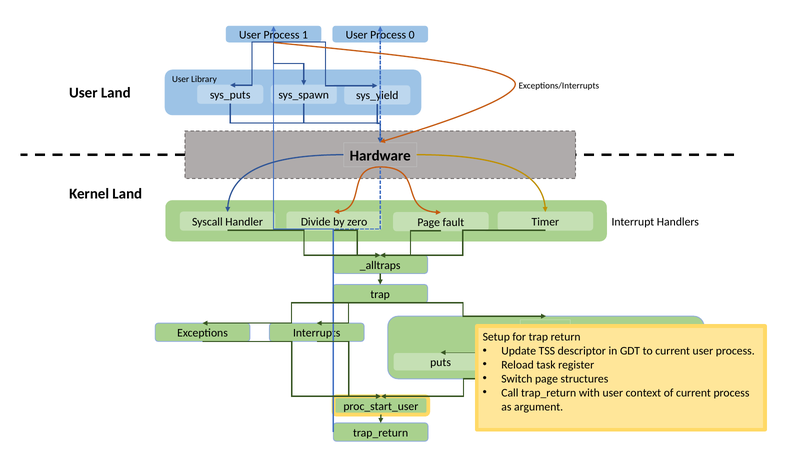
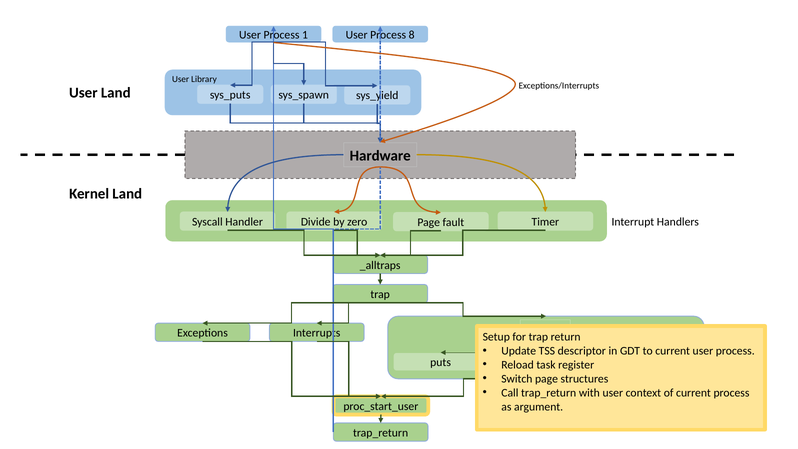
0: 0 -> 8
